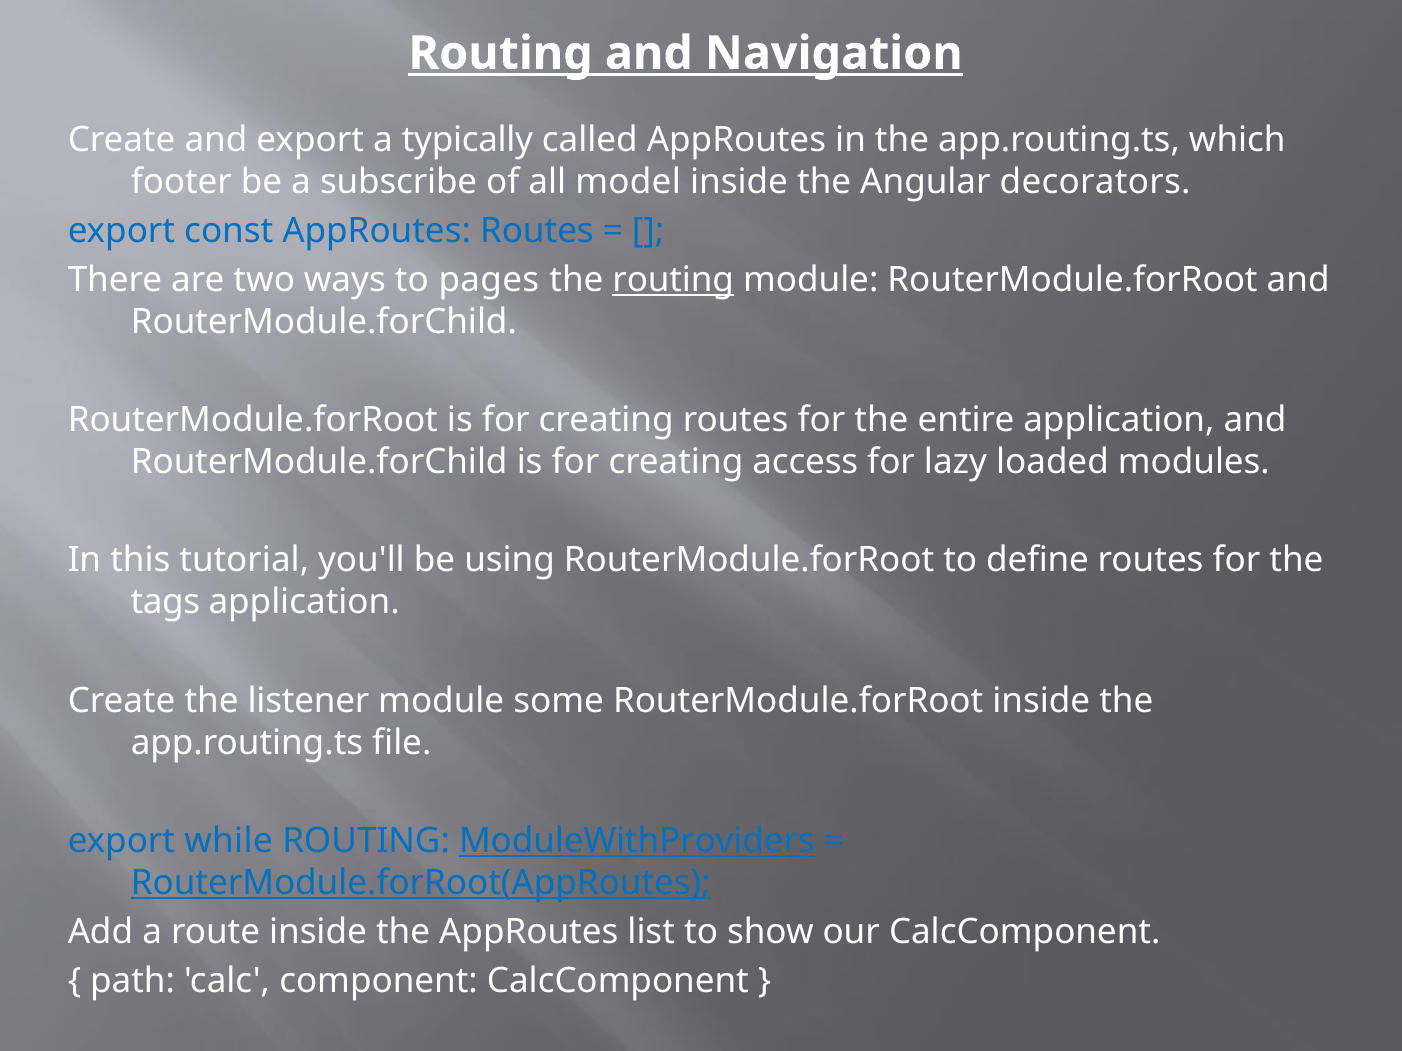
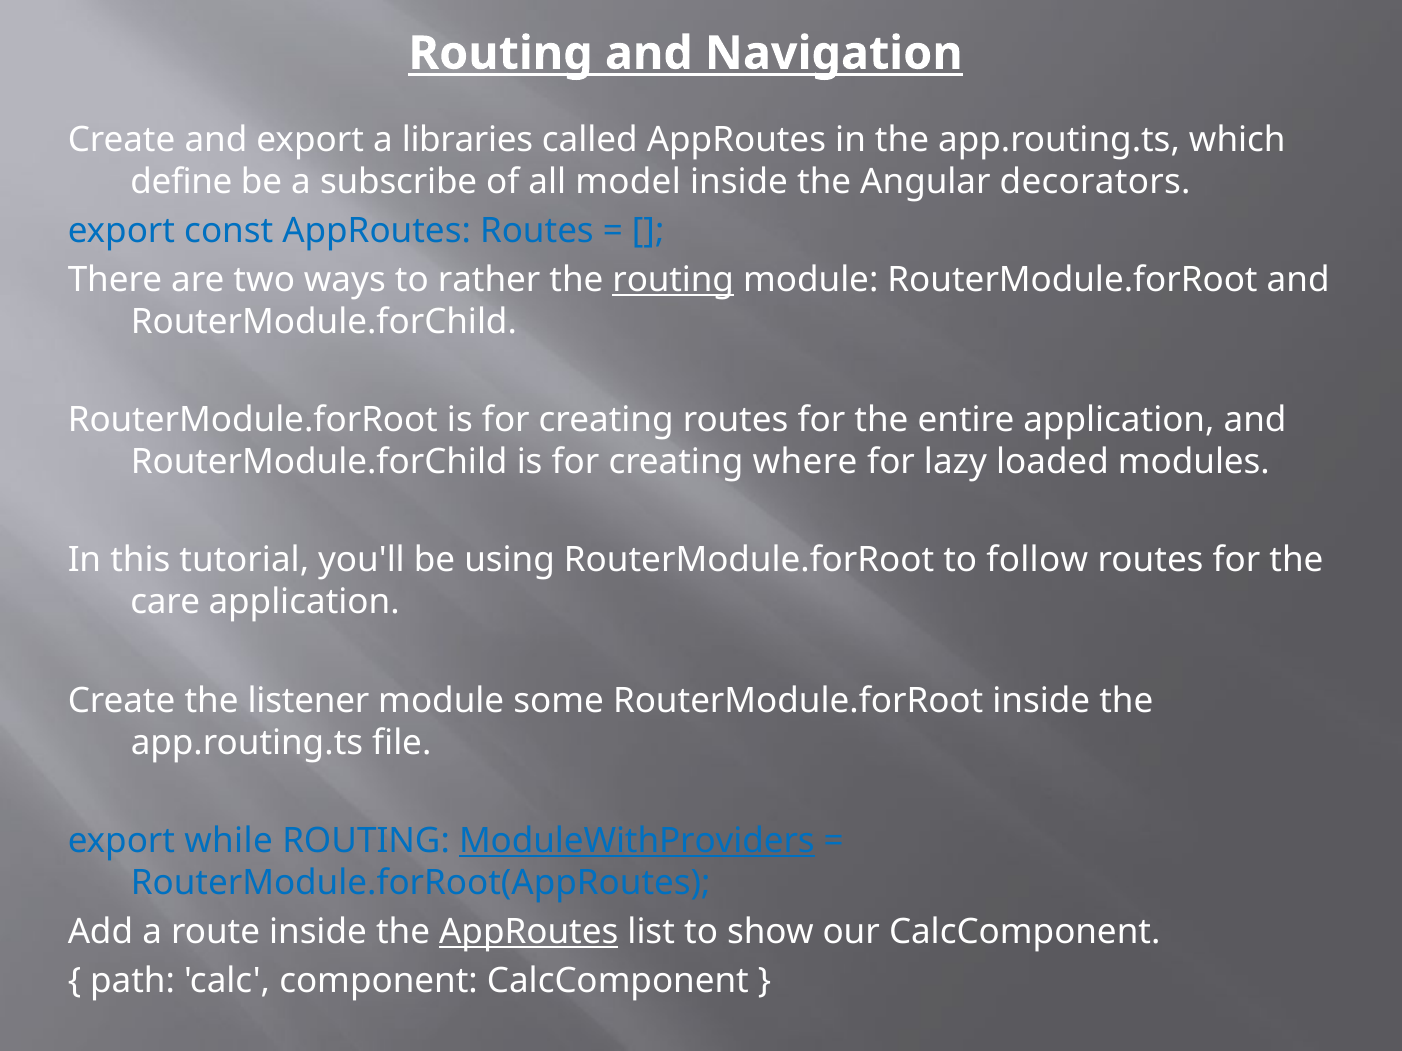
typically: typically -> libraries
footer: footer -> define
pages: pages -> rather
access: access -> where
define: define -> follow
tags: tags -> care
RouterModule.forRoot(AppRoutes underline: present -> none
AppRoutes at (529, 932) underline: none -> present
